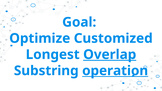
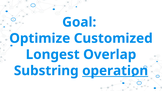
Overlap underline: present -> none
